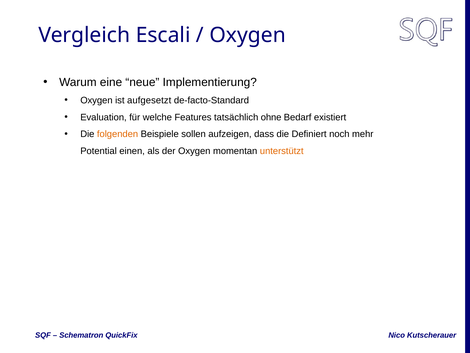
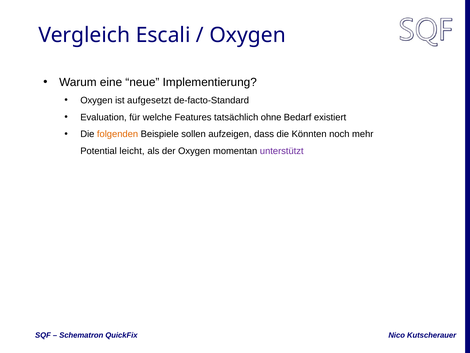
Definiert: Definiert -> Könnten
einen: einen -> leicht
unterstützt colour: orange -> purple
